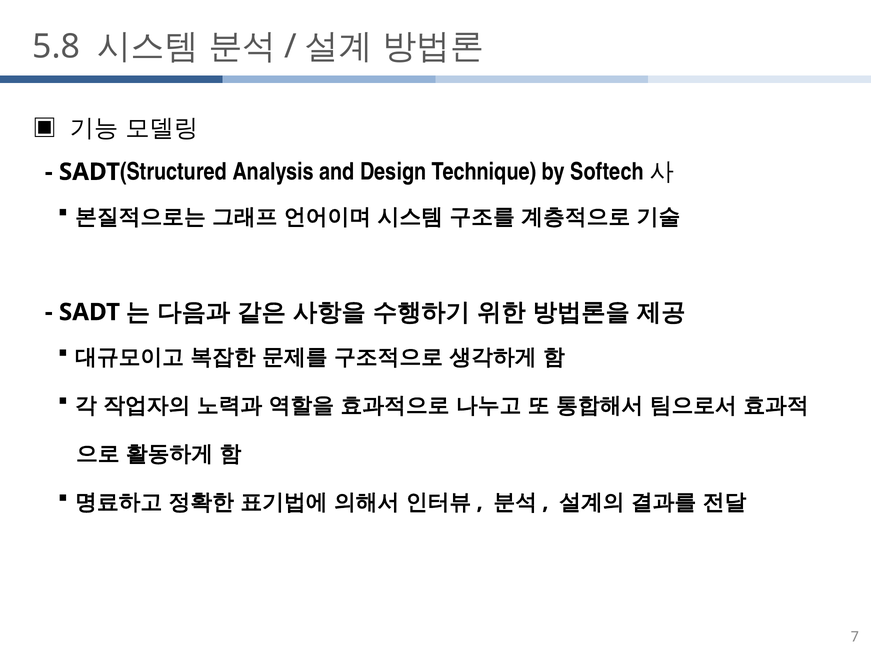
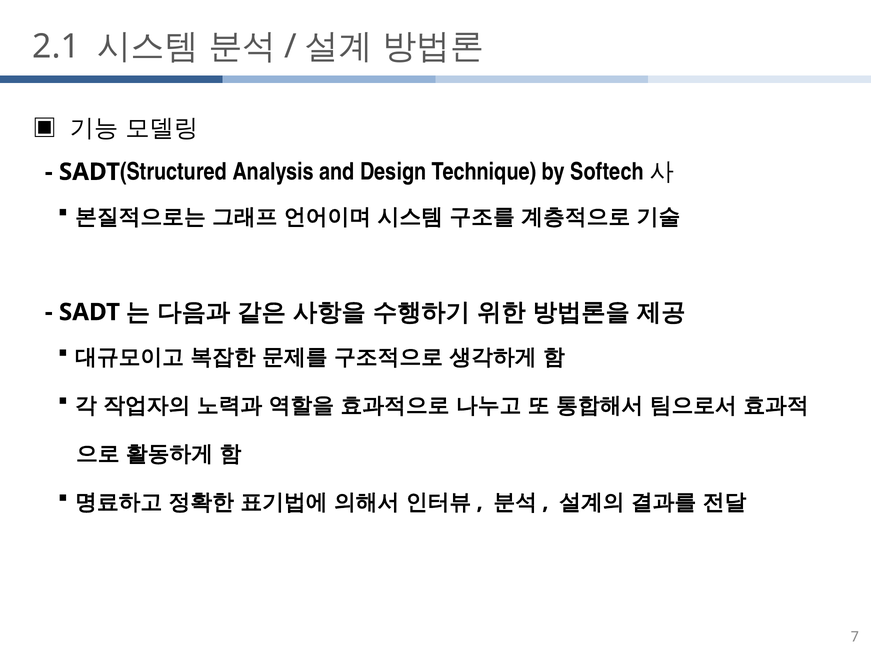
5.8: 5.8 -> 2.1
